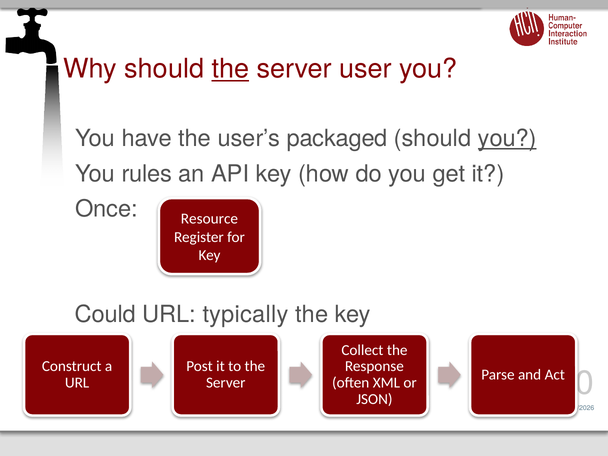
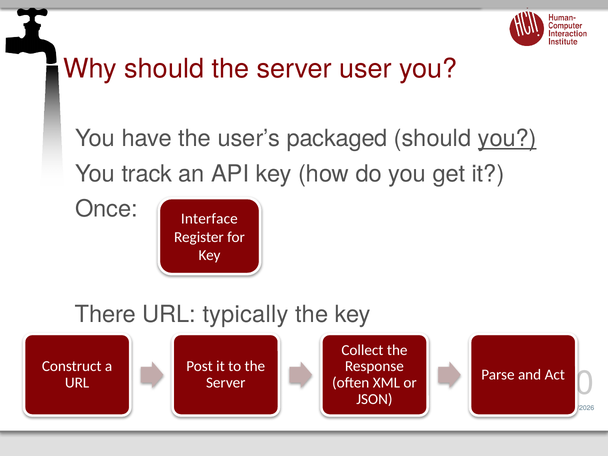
the at (230, 69) underline: present -> none
rules: rules -> track
Resource: Resource -> Interface
Could: Could -> There
